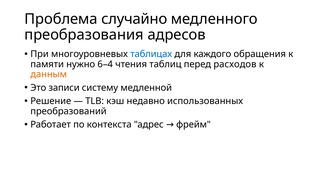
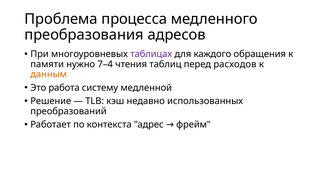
случайно: случайно -> процесса
таблицах colour: blue -> purple
6–4: 6–4 -> 7–4
записи: записи -> работа
